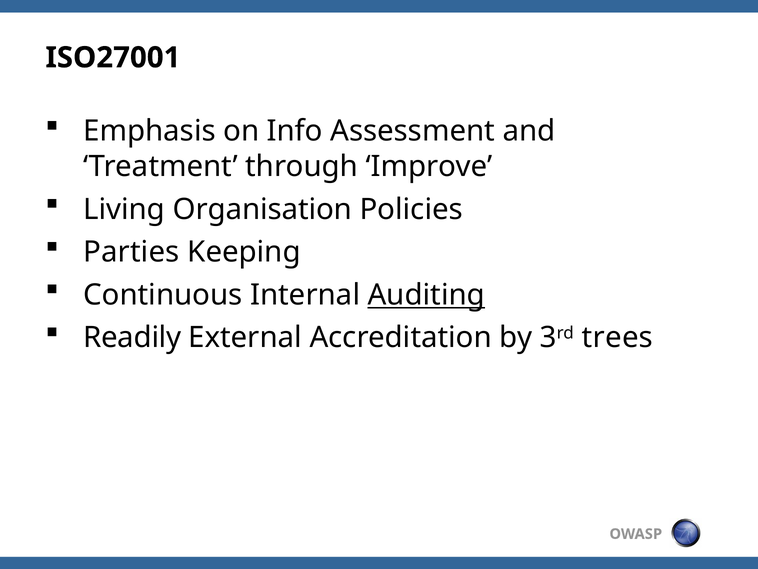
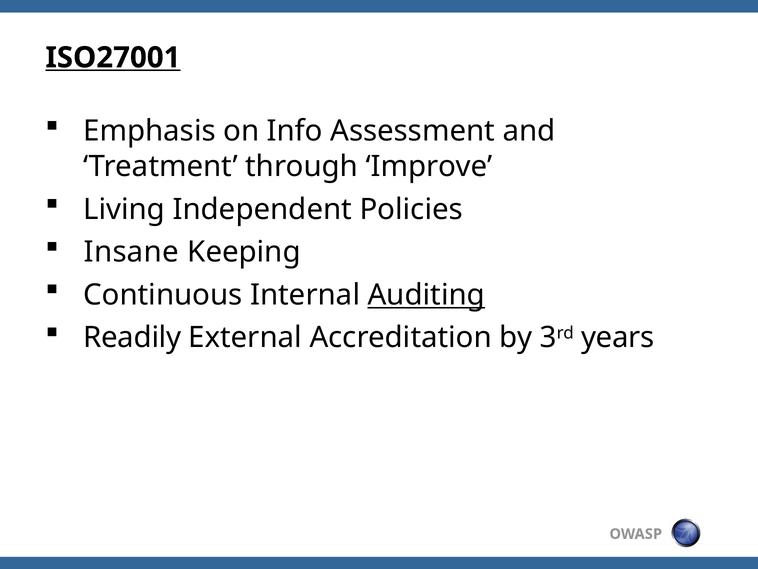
ISO27001 underline: none -> present
Organisation: Organisation -> Independent
Parties: Parties -> Insane
trees: trees -> years
